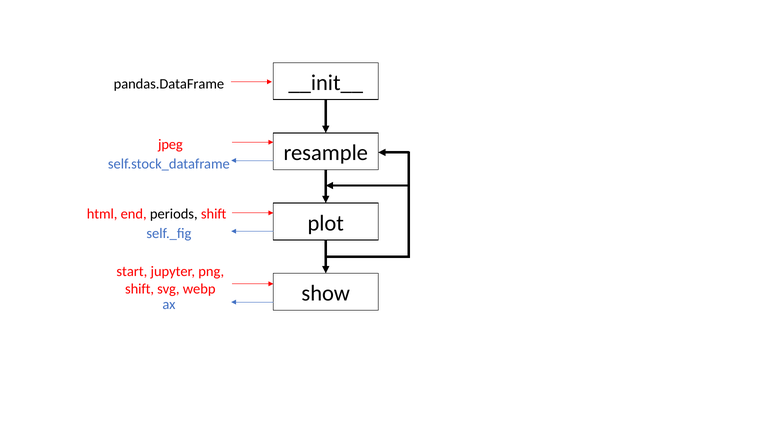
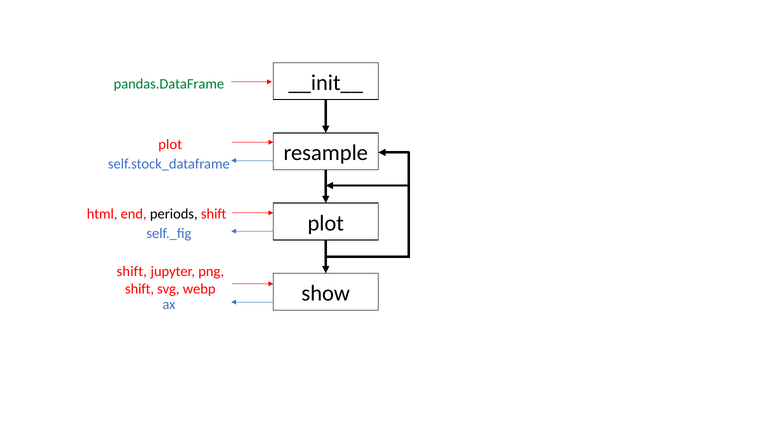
pandas.DataFrame colour: black -> green
jpeg at (170, 144): jpeg -> plot
start at (132, 272): start -> shift
